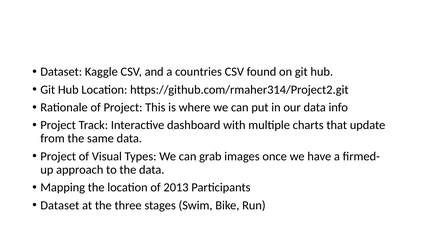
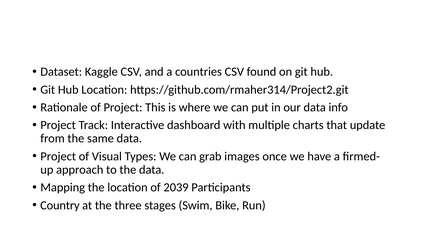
2013: 2013 -> 2039
Dataset at (60, 205): Dataset -> Country
